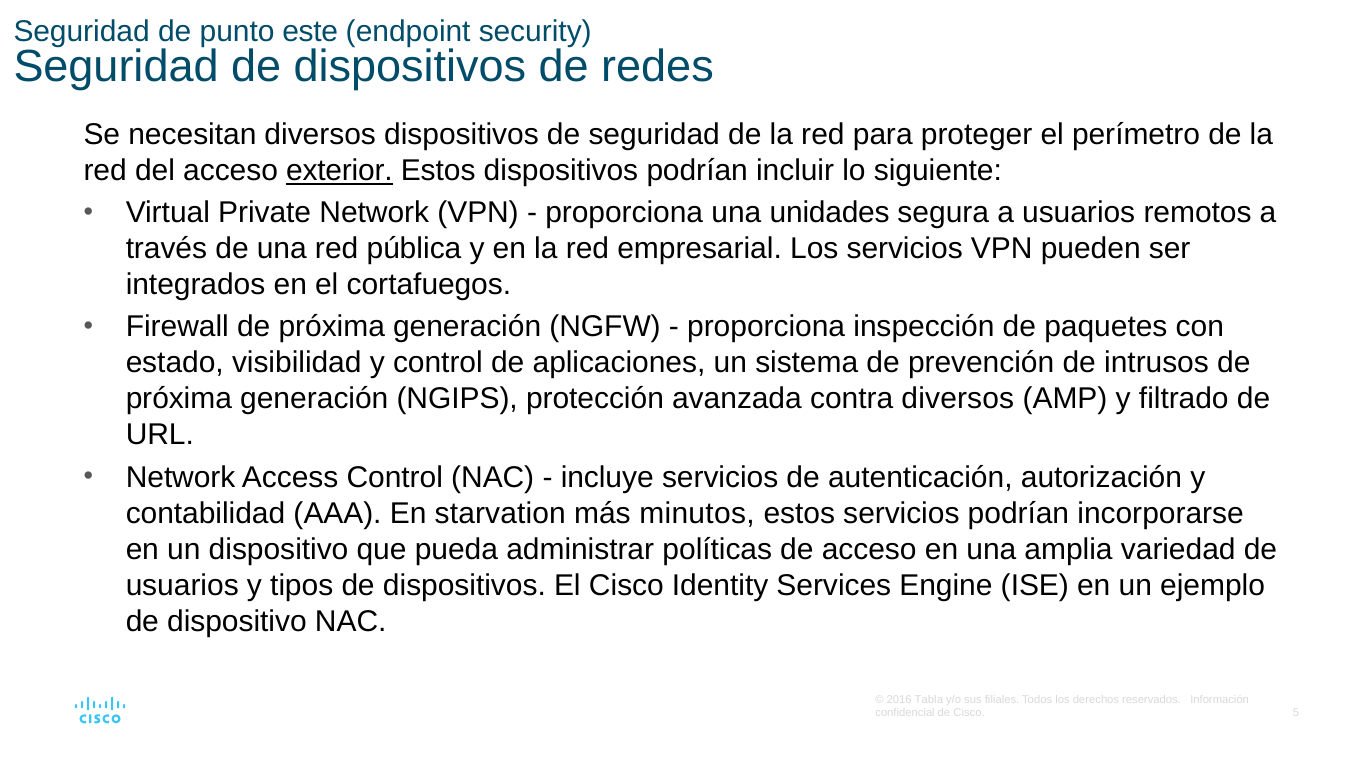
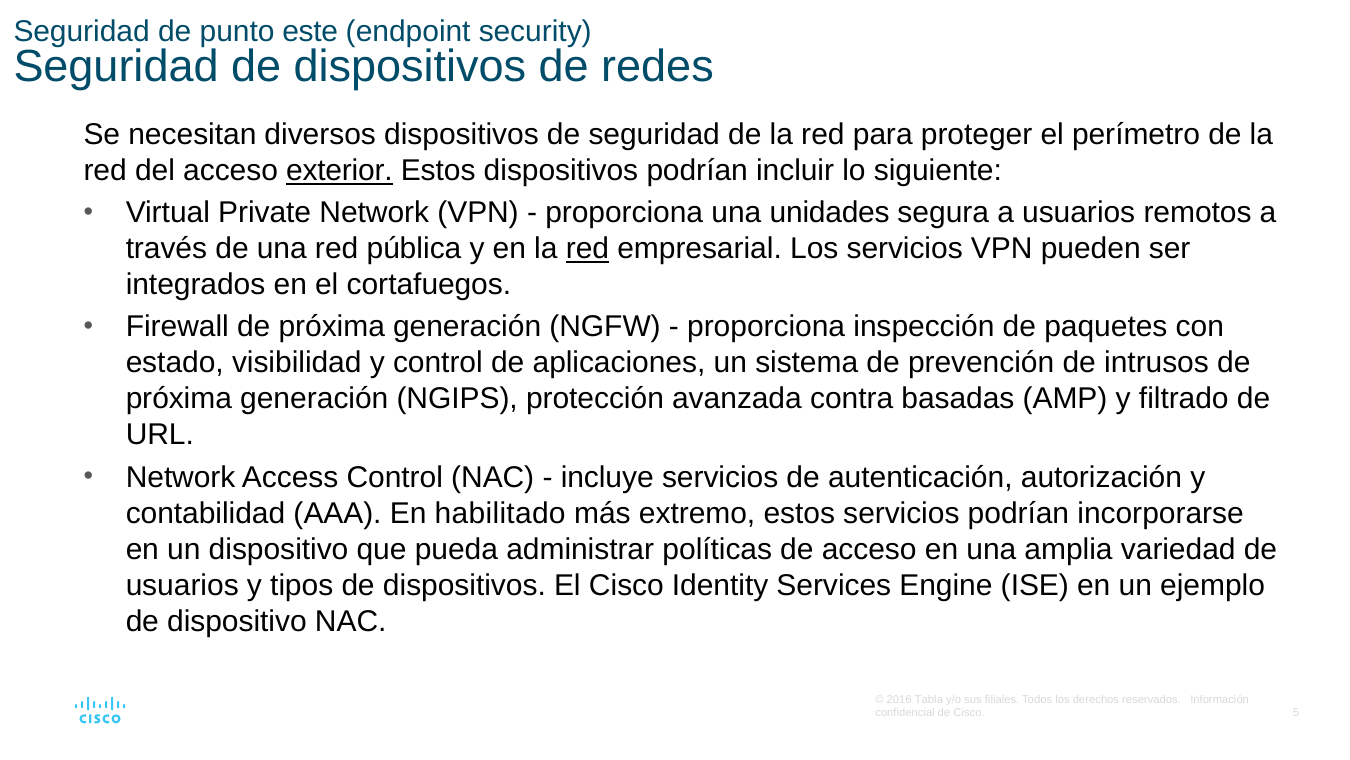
red at (587, 249) underline: none -> present
contra diversos: diversos -> basadas
starvation: starvation -> habilitado
minutos: minutos -> extremo
